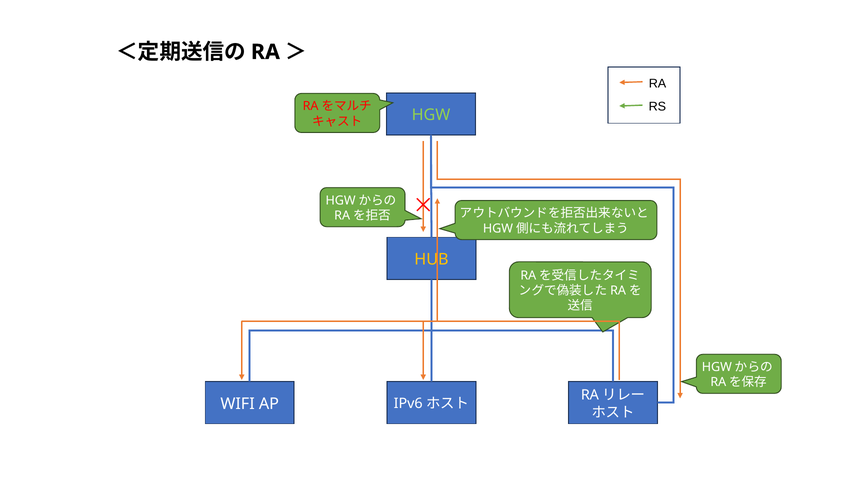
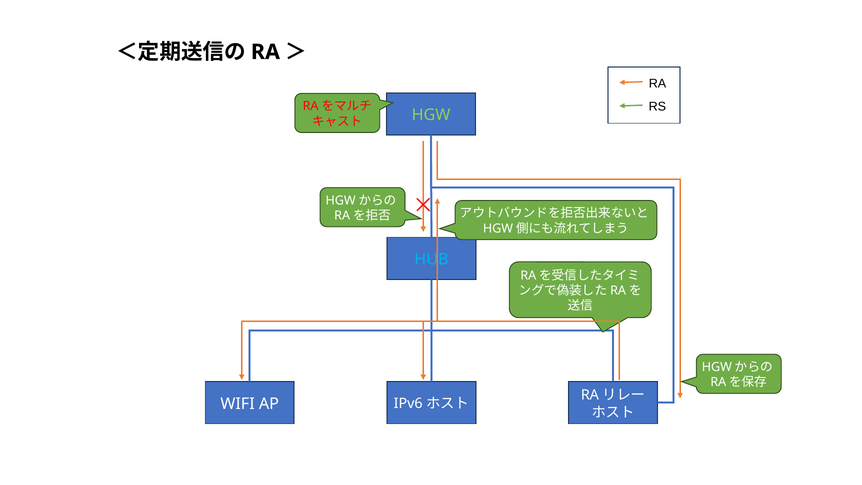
HUB colour: yellow -> light blue
